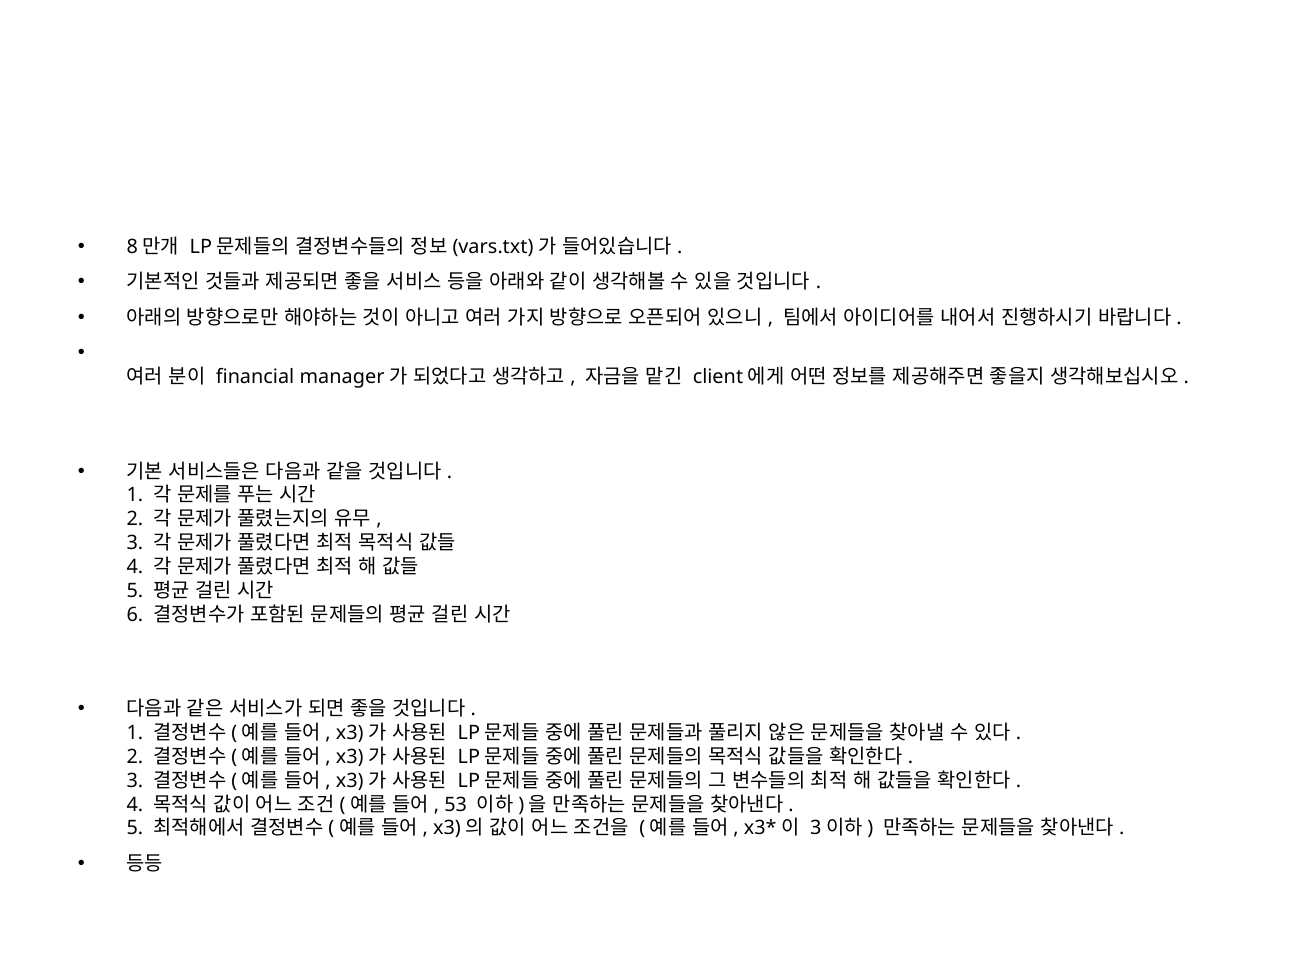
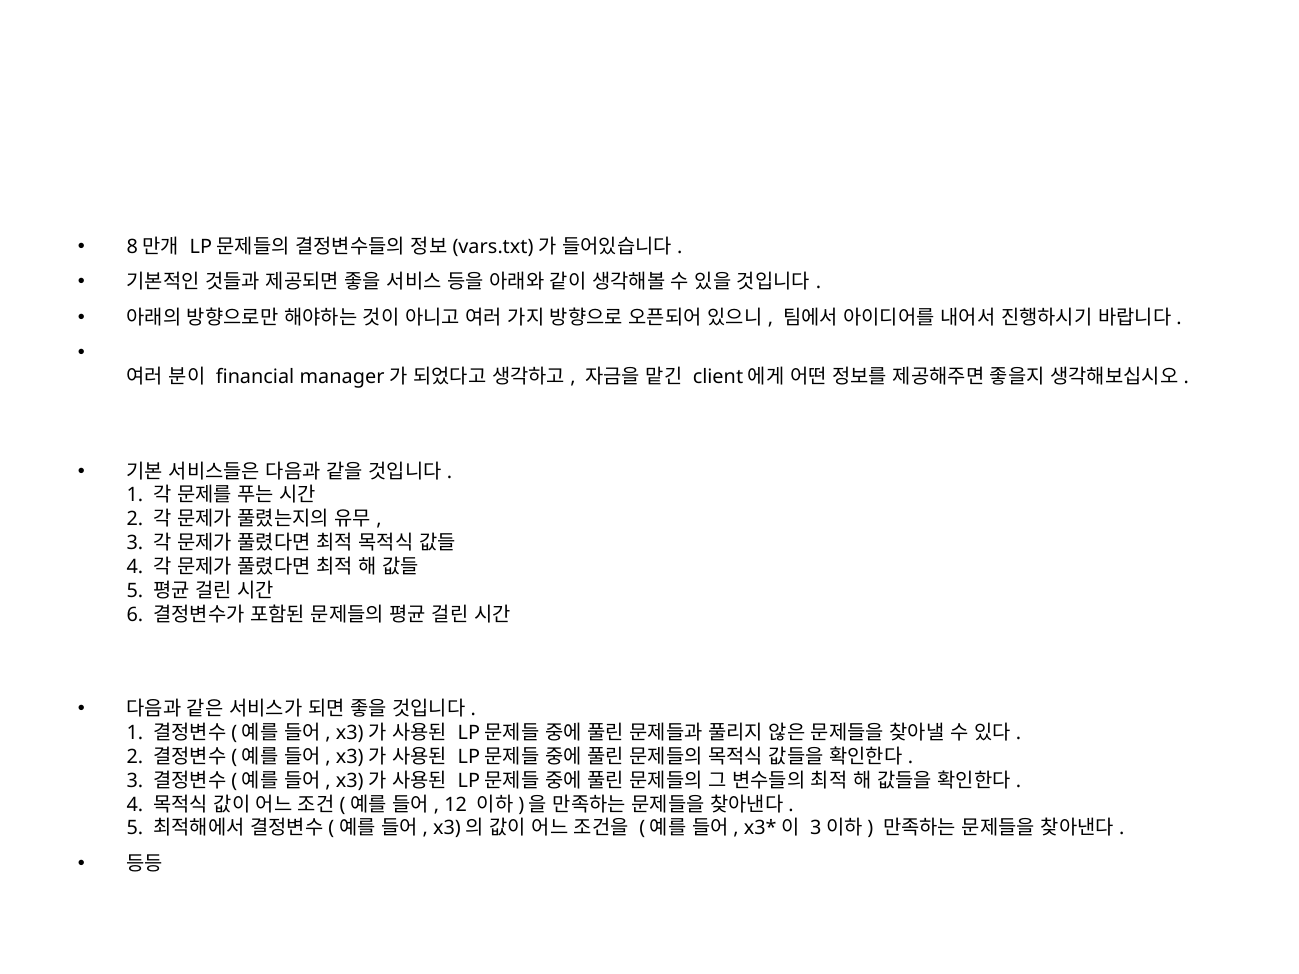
53: 53 -> 12
